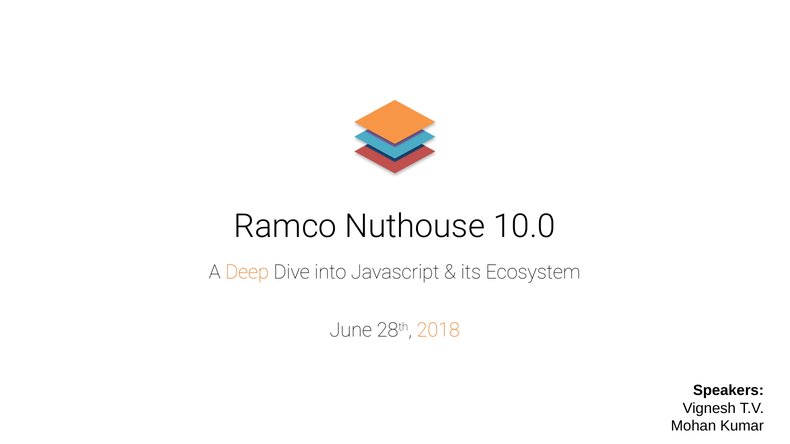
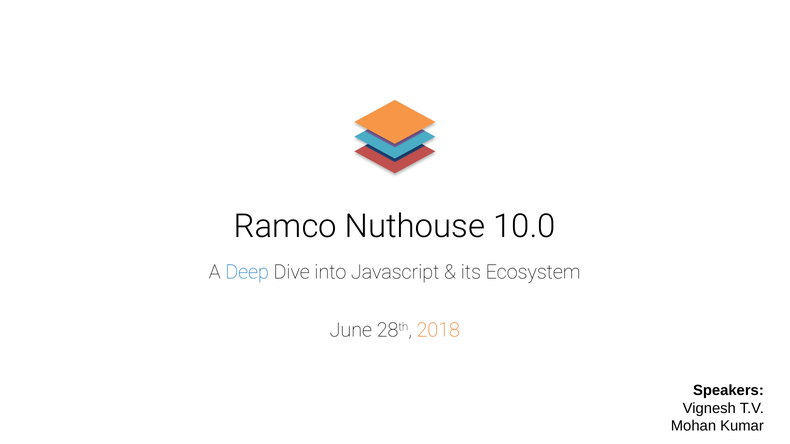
Deep colour: orange -> blue
